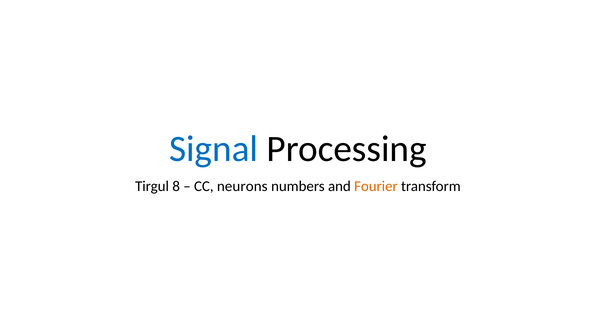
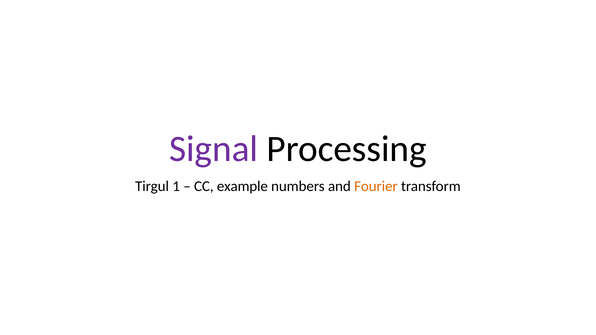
Signal colour: blue -> purple
8: 8 -> 1
neurons: neurons -> example
